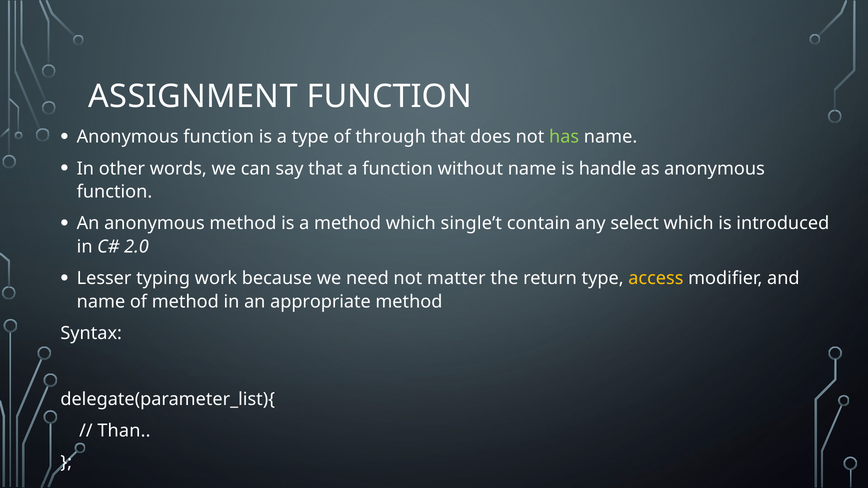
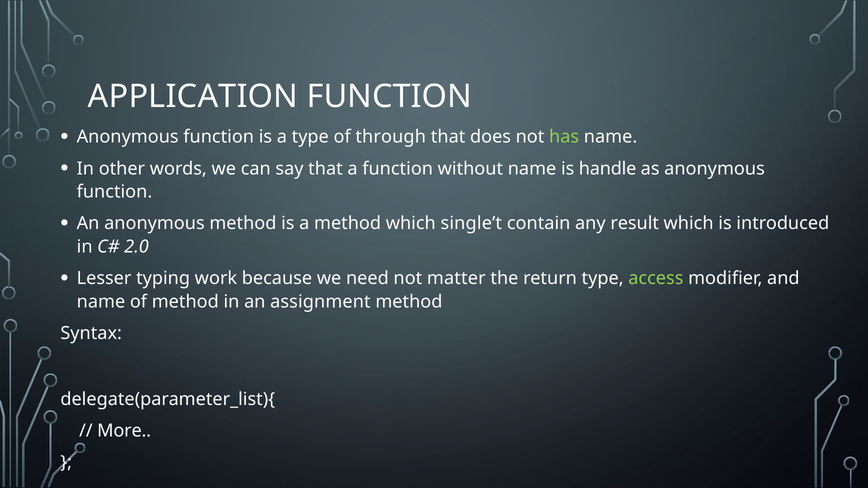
ASSIGNMENT: ASSIGNMENT -> APPLICATION
select: select -> result
access colour: yellow -> light green
appropriate: appropriate -> assignment
Than: Than -> More
